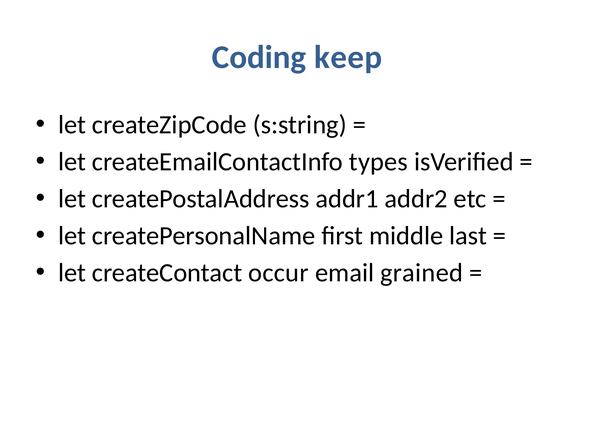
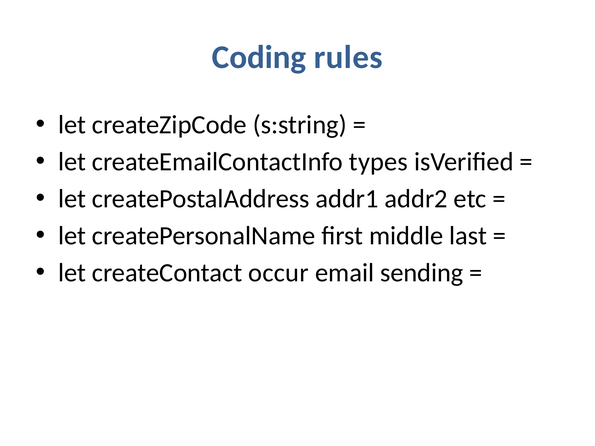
keep: keep -> rules
grained: grained -> sending
